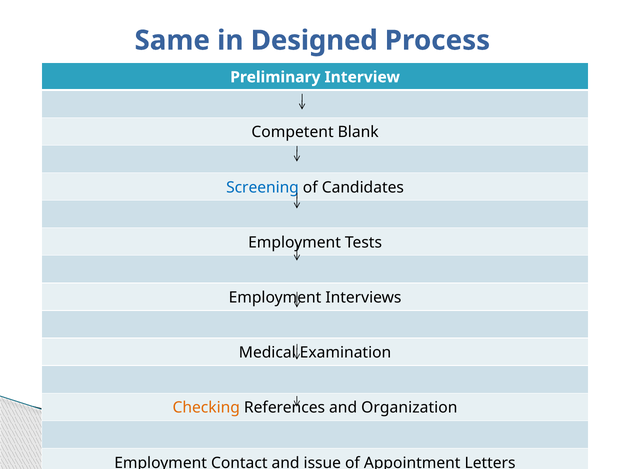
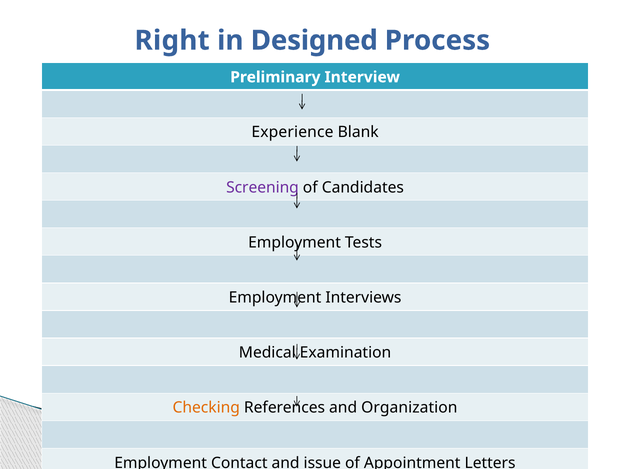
Same: Same -> Right
Competent: Competent -> Experience
Screening colour: blue -> purple
